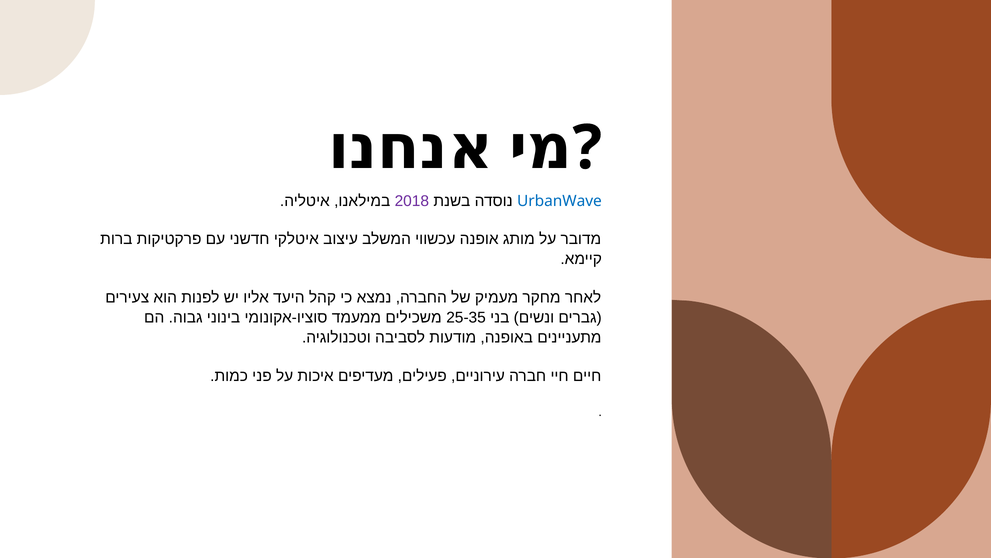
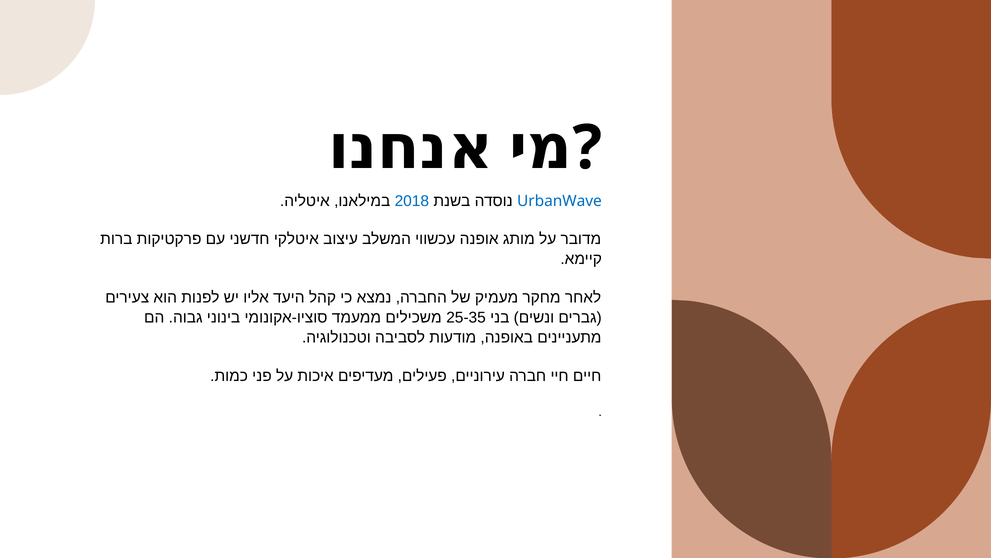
2018 colour: purple -> blue
